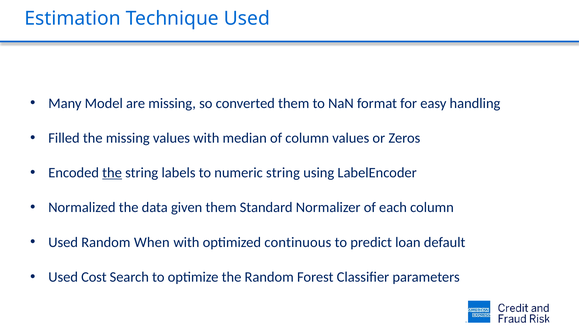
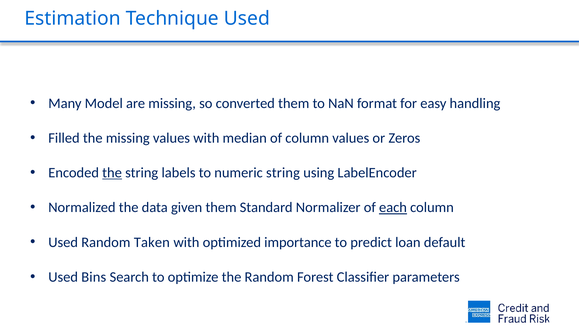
each underline: none -> present
When: When -> Taken
continuous: continuous -> importance
Cost: Cost -> Bins
